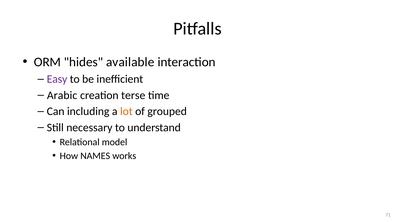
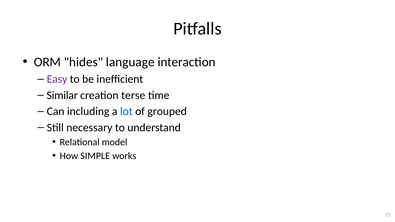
available: available -> language
Arabic: Arabic -> Similar
lot colour: orange -> blue
NAMES: NAMES -> SIMPLE
